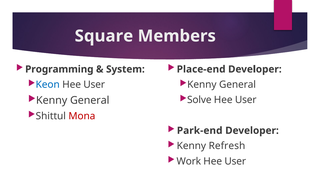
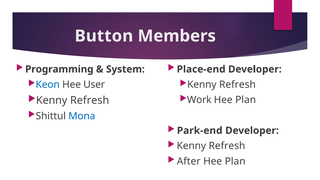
Square: Square -> Button
General at (238, 85): General -> Refresh
Solve: Solve -> Work
User at (246, 100): User -> Plan
General at (90, 100): General -> Refresh
Mona colour: red -> blue
Work: Work -> After
User at (235, 161): User -> Plan
